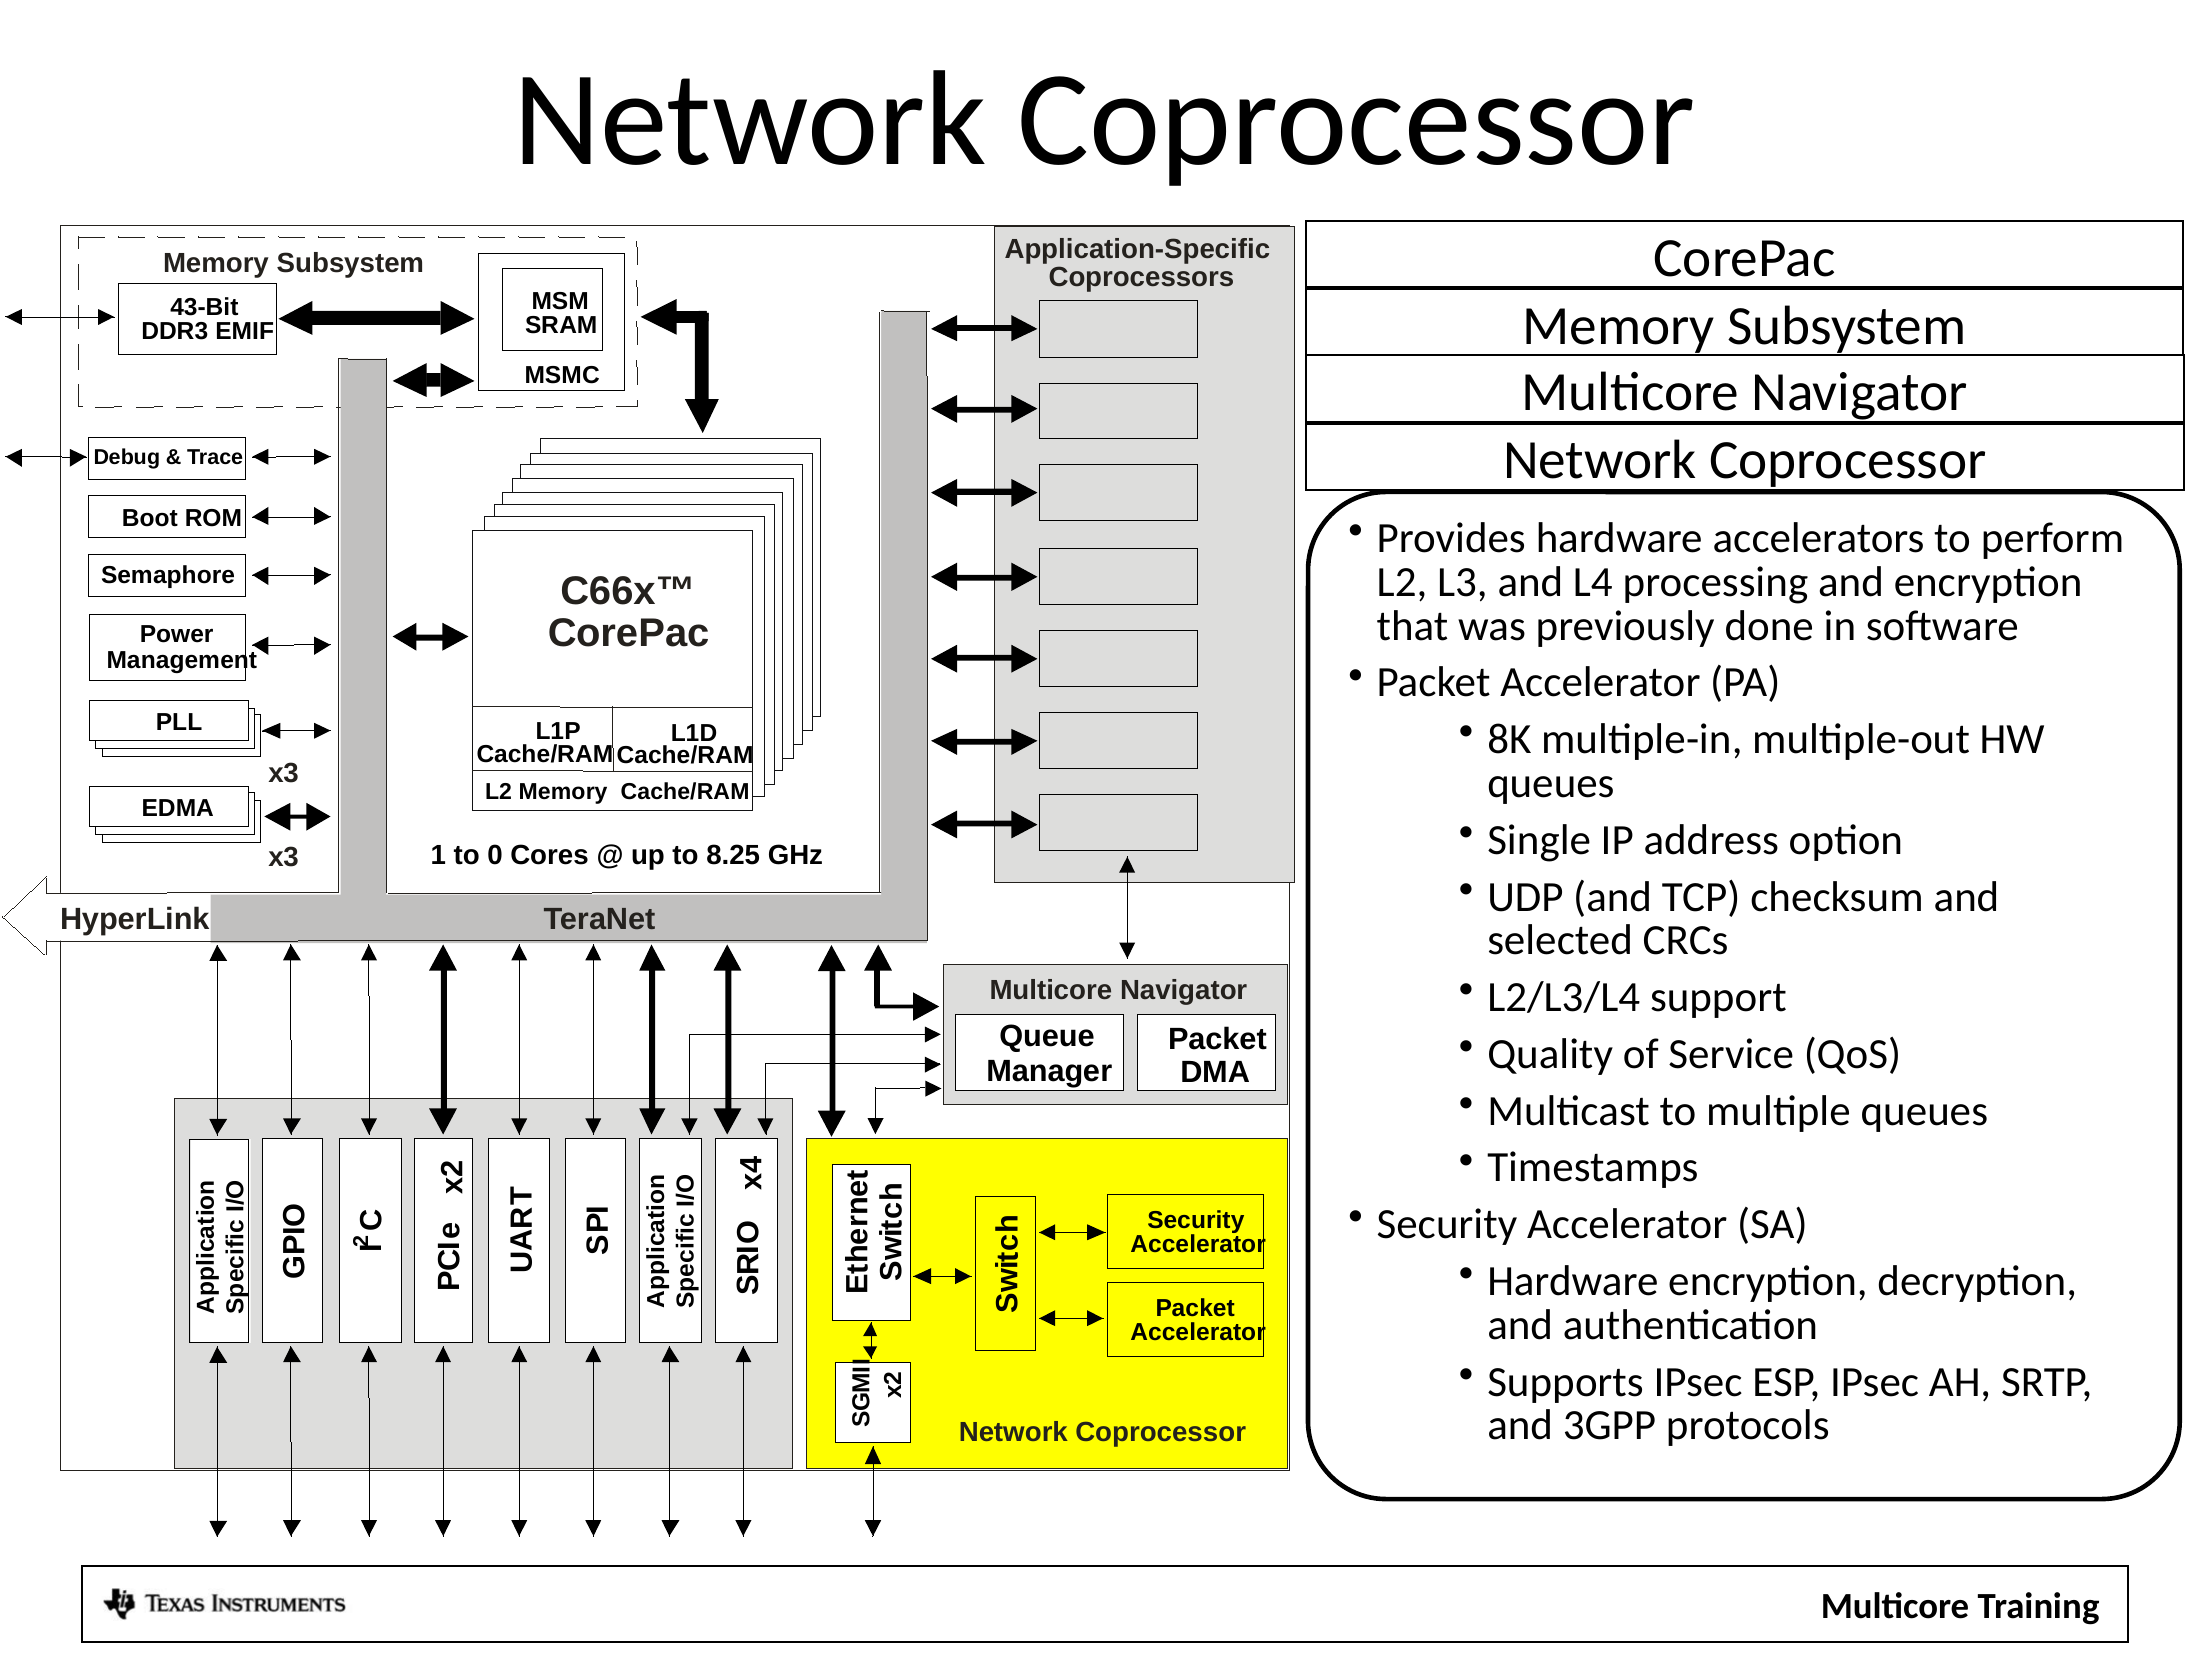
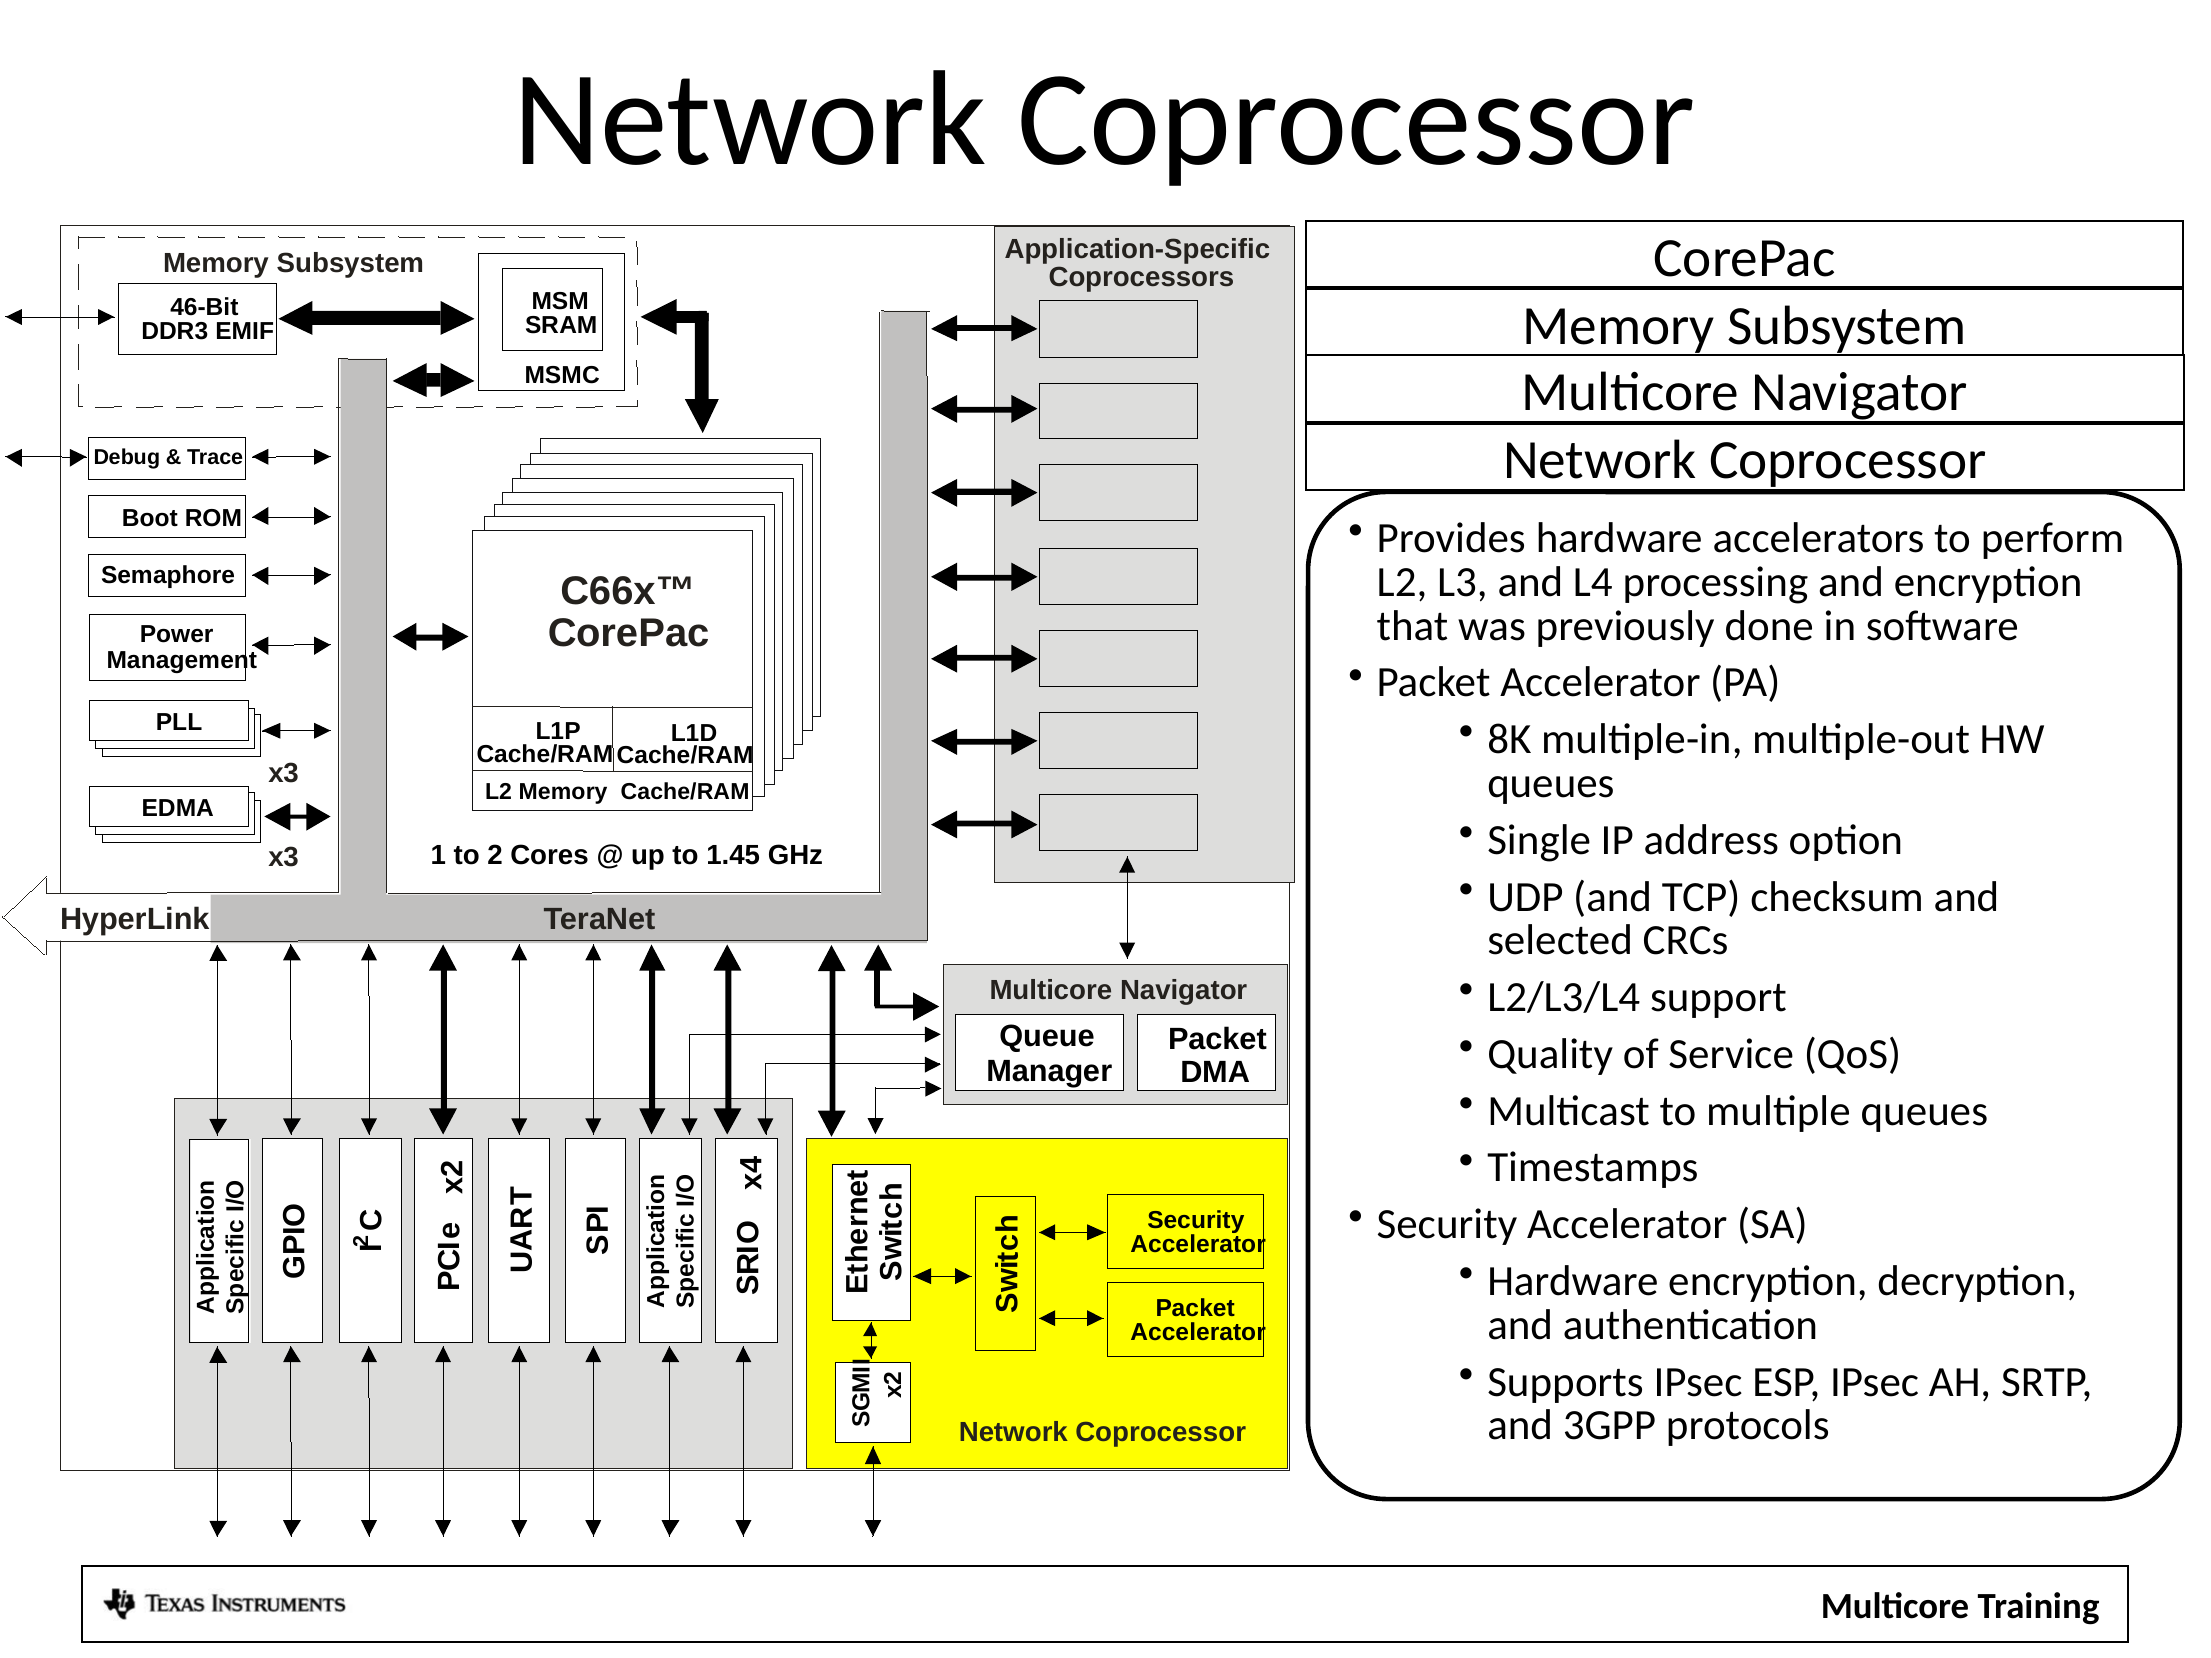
43-Bit: 43-Bit -> 46-Bit
to 0: 0 -> 2
8.25: 8.25 -> 1.45
